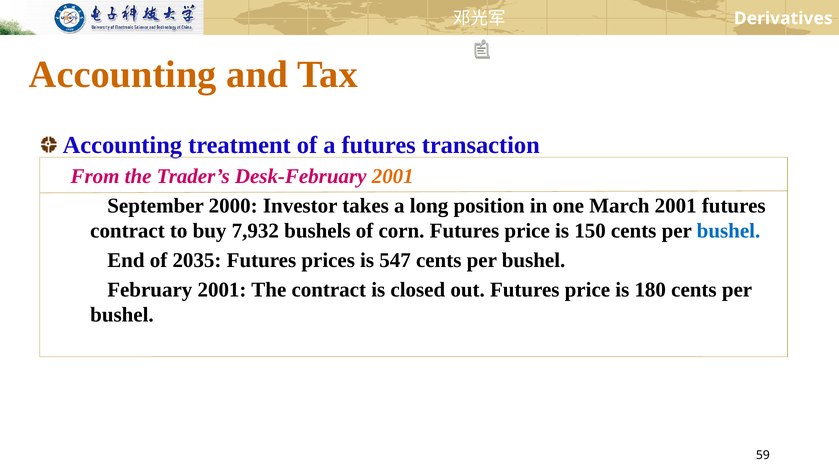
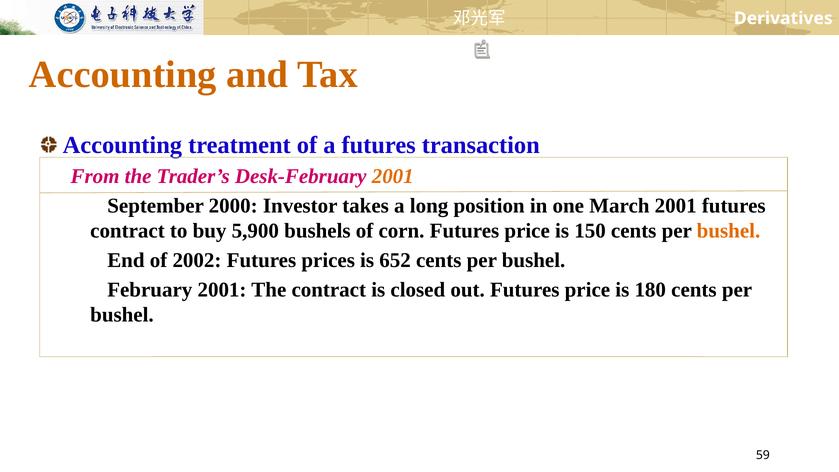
7,932: 7,932 -> 5,900
bushel at (728, 231) colour: blue -> orange
2035: 2035 -> 2002
547: 547 -> 652
